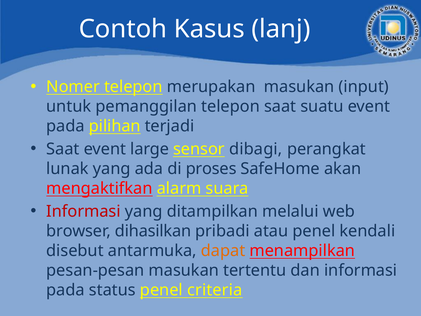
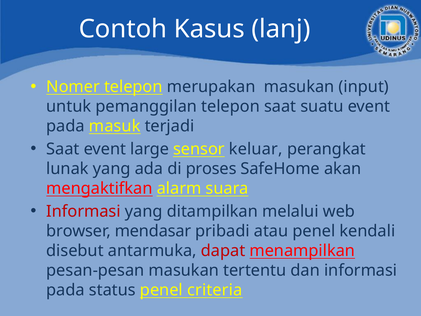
pilihan: pilihan -> masuk
dibagi: dibagi -> keluar
dihasilkan: dihasilkan -> mendasar
dapat colour: orange -> red
